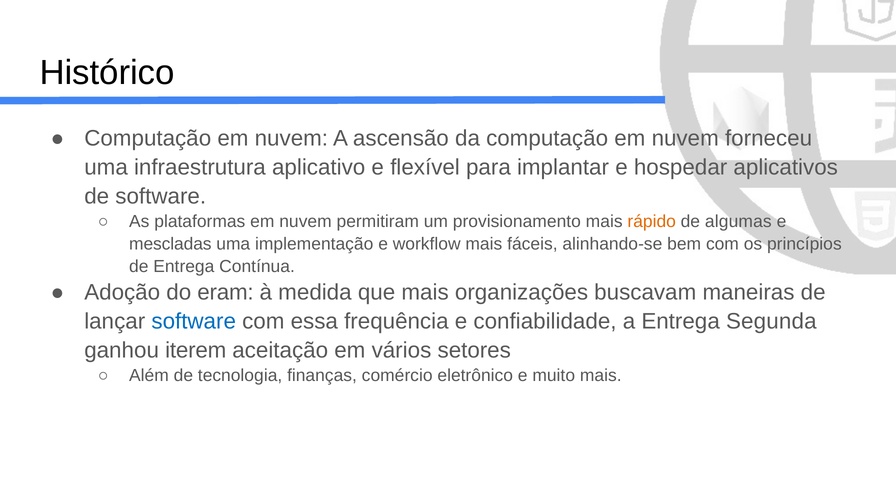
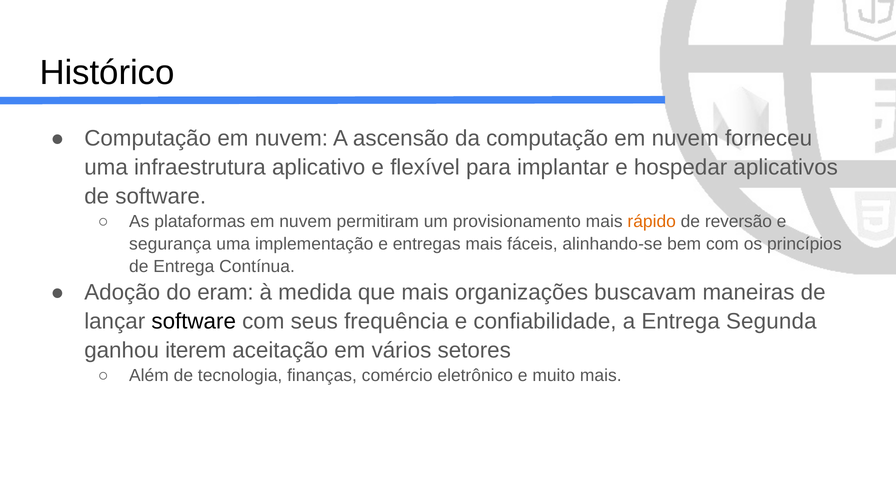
algumas: algumas -> reversão
mescladas: mescladas -> segurança
workflow: workflow -> entregas
software at (194, 321) colour: blue -> black
essa: essa -> seus
